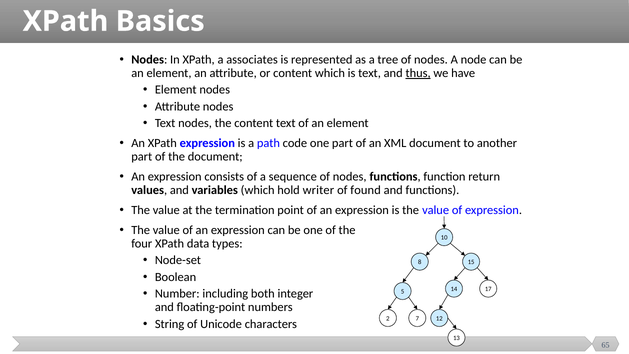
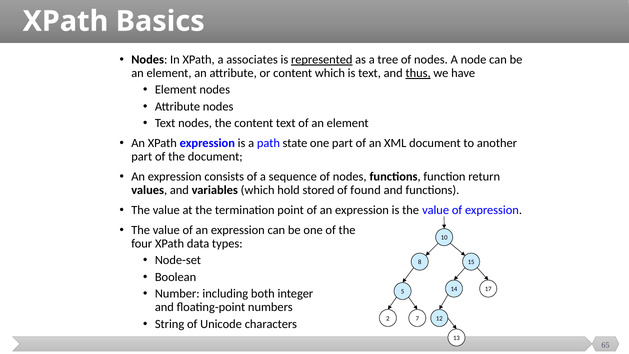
represented underline: none -> present
code: code -> state
writer: writer -> stored
